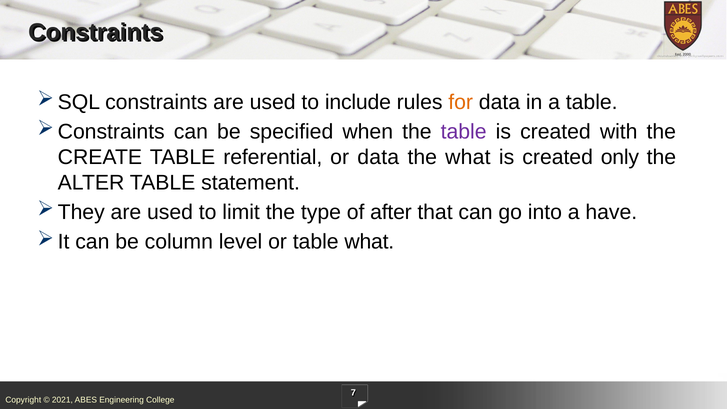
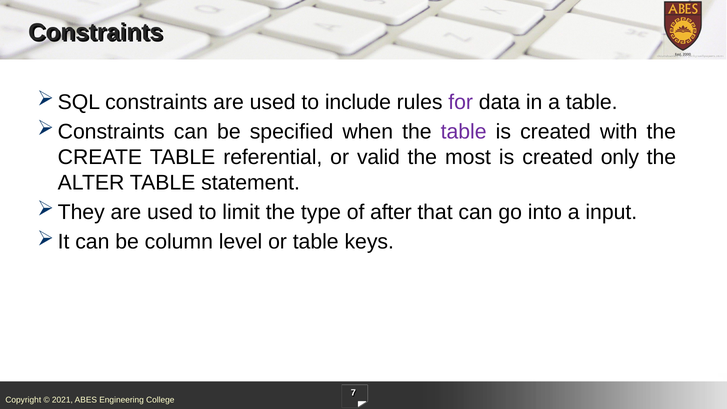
for colour: orange -> purple
or data: data -> valid
the what: what -> most
have: have -> input
table what: what -> keys
